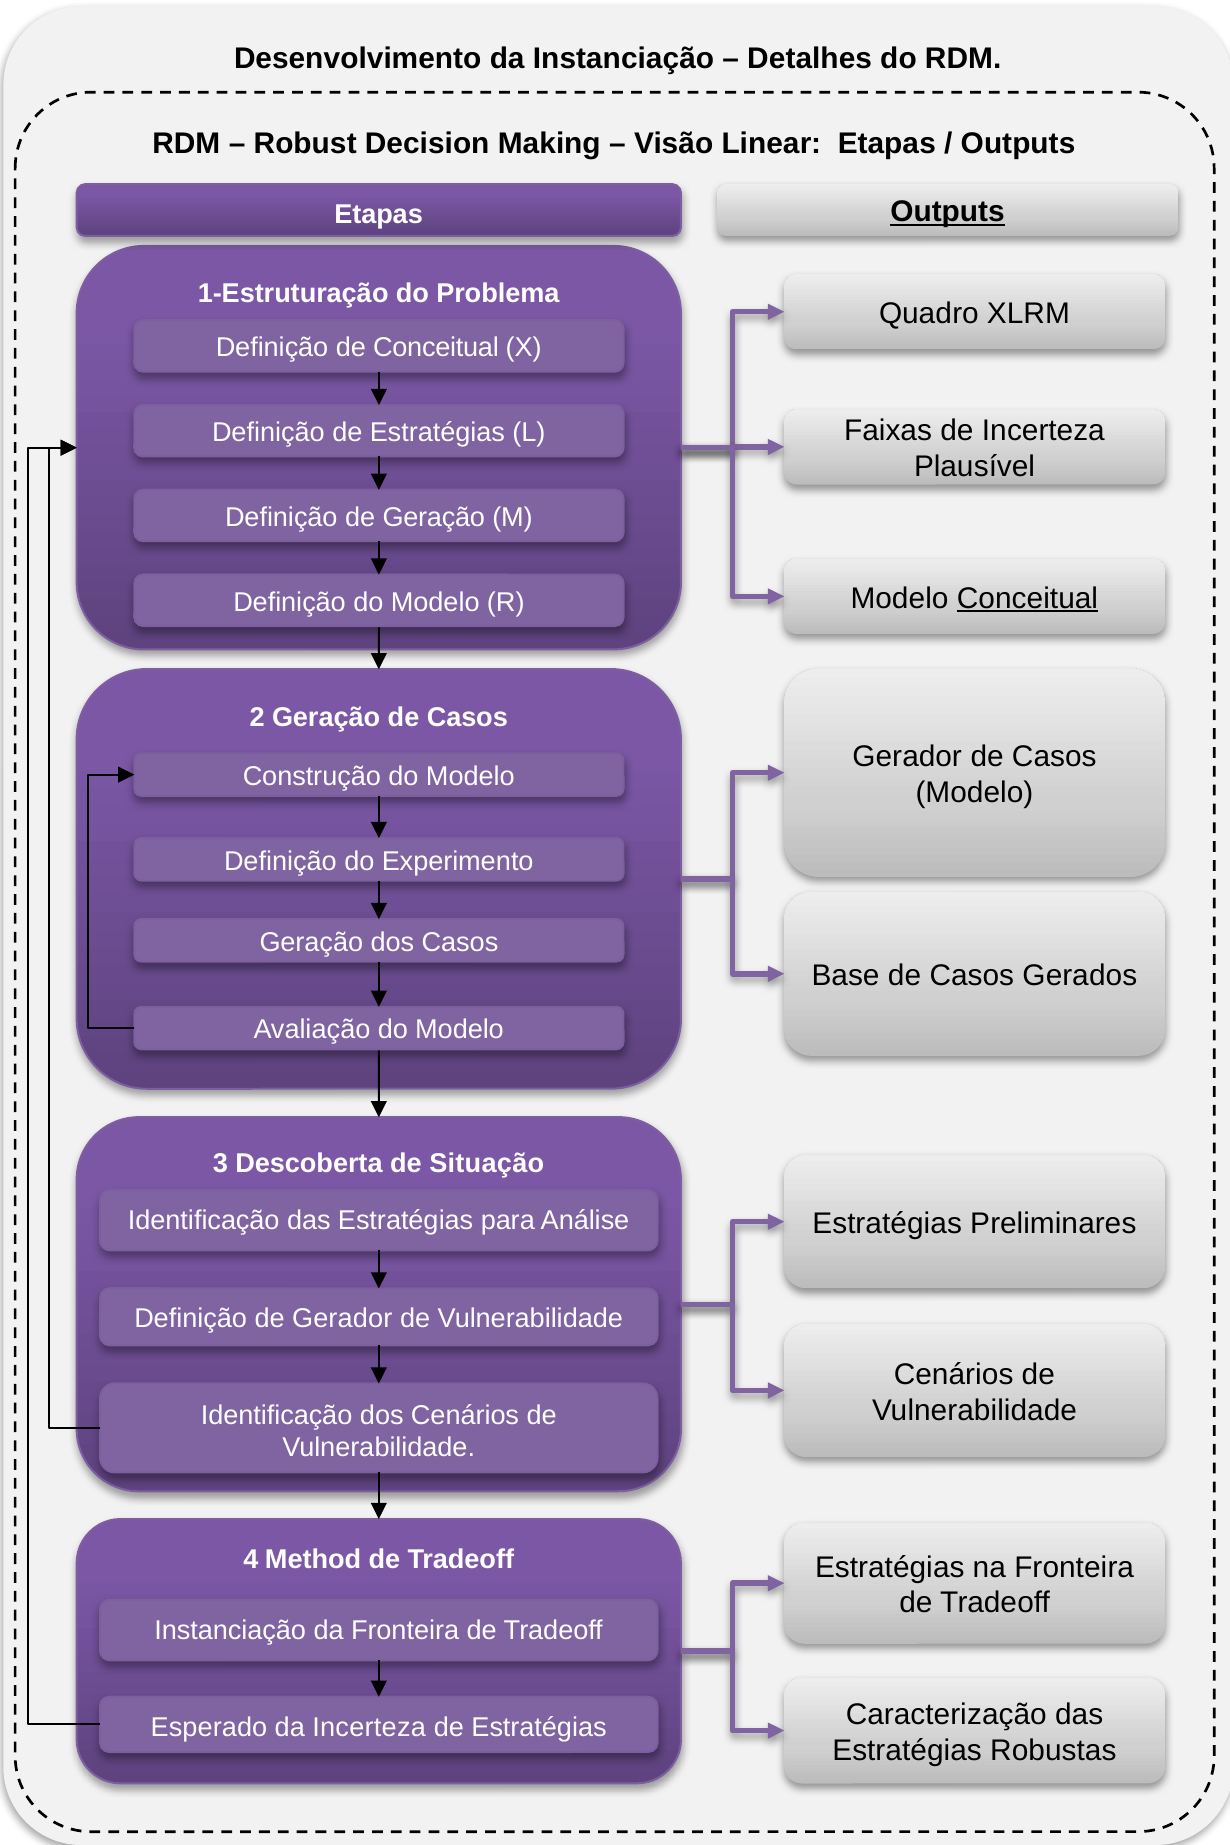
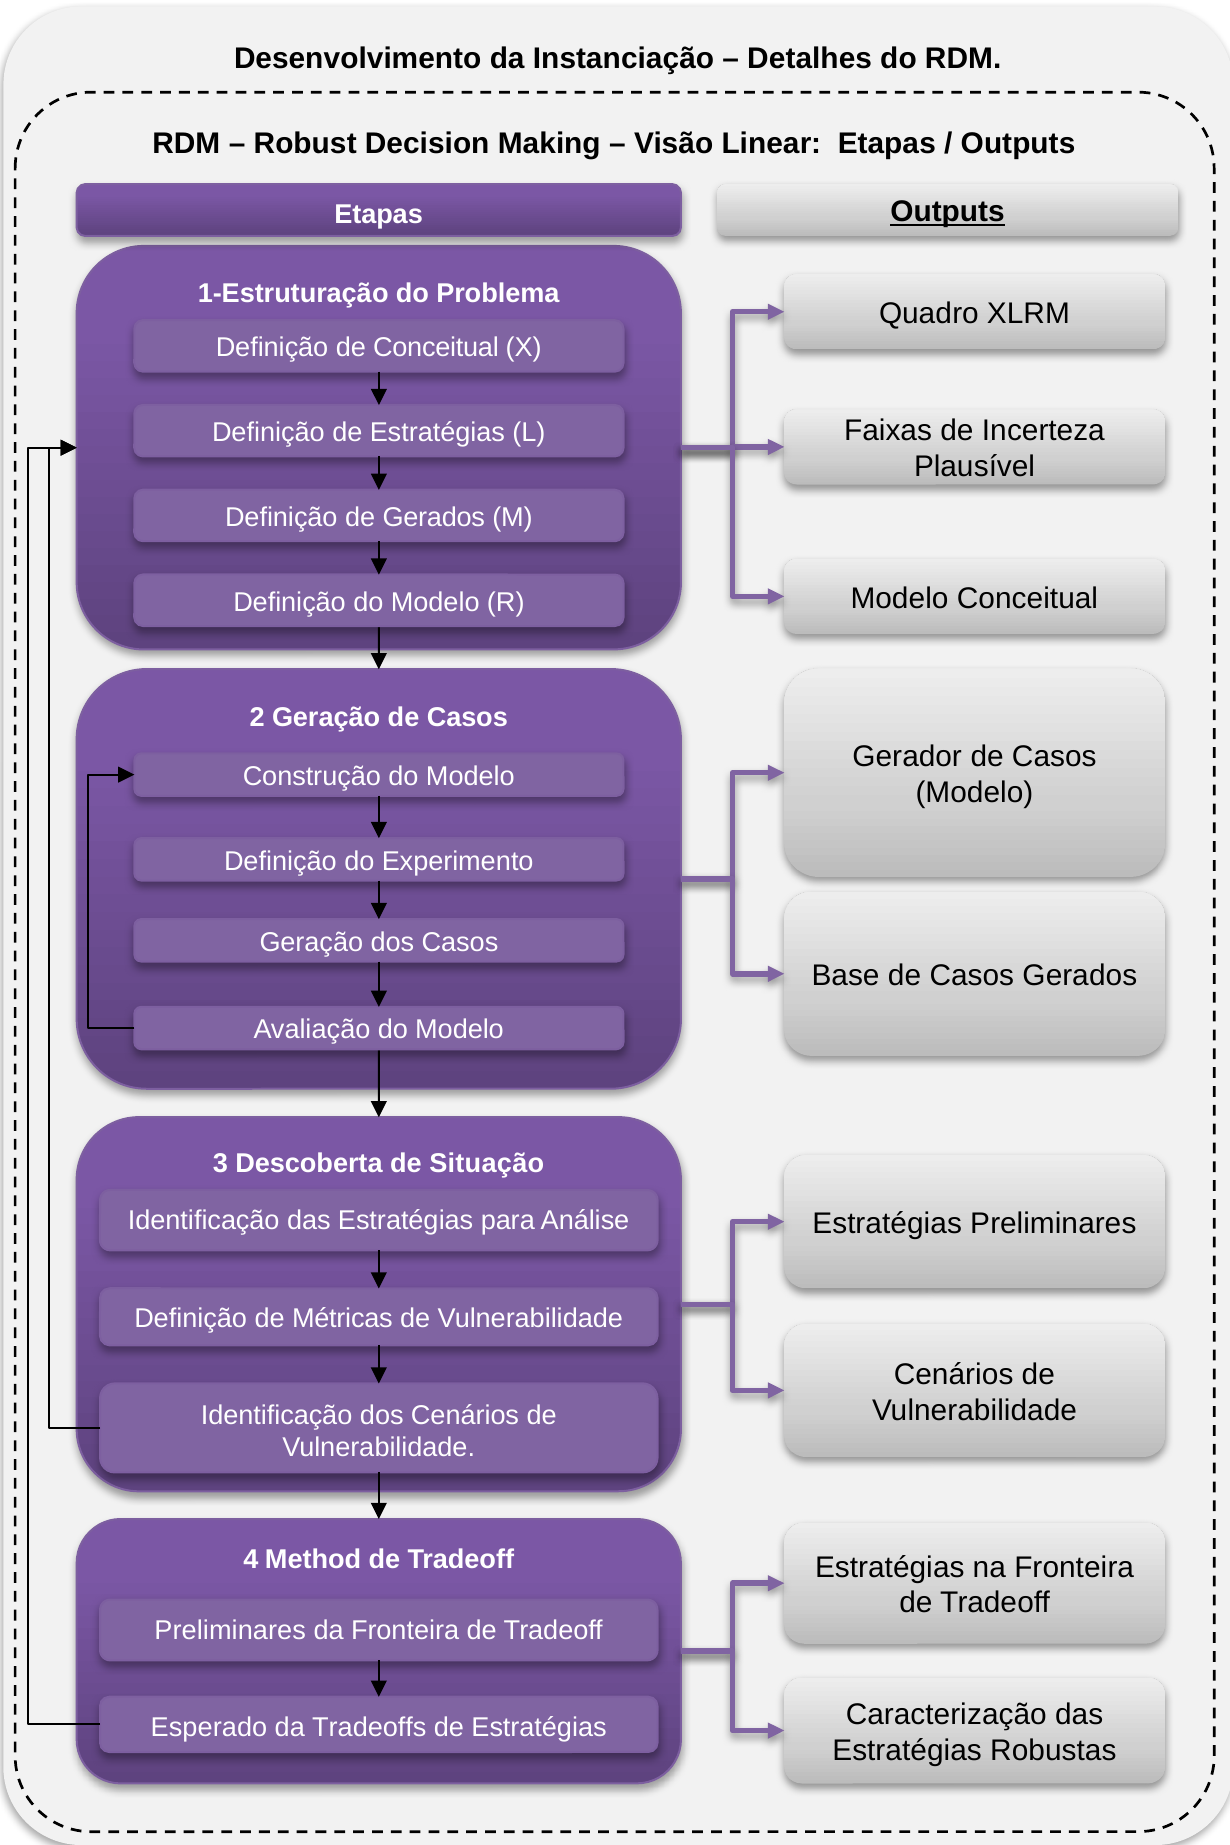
de Geração: Geração -> Gerados
Conceitual at (1028, 599) underline: present -> none
de Gerador: Gerador -> Métricas
Instanciação at (230, 1631): Instanciação -> Preliminares
da Incerteza: Incerteza -> Tradeoffs
